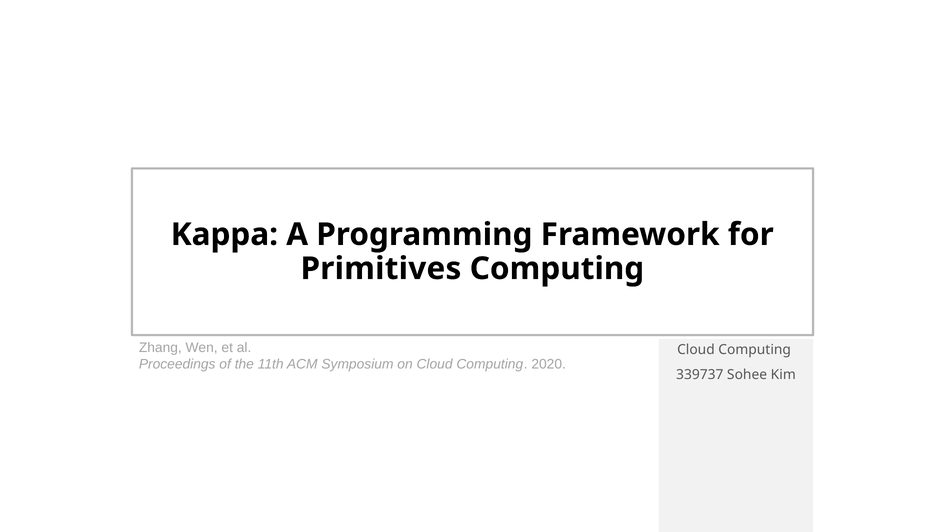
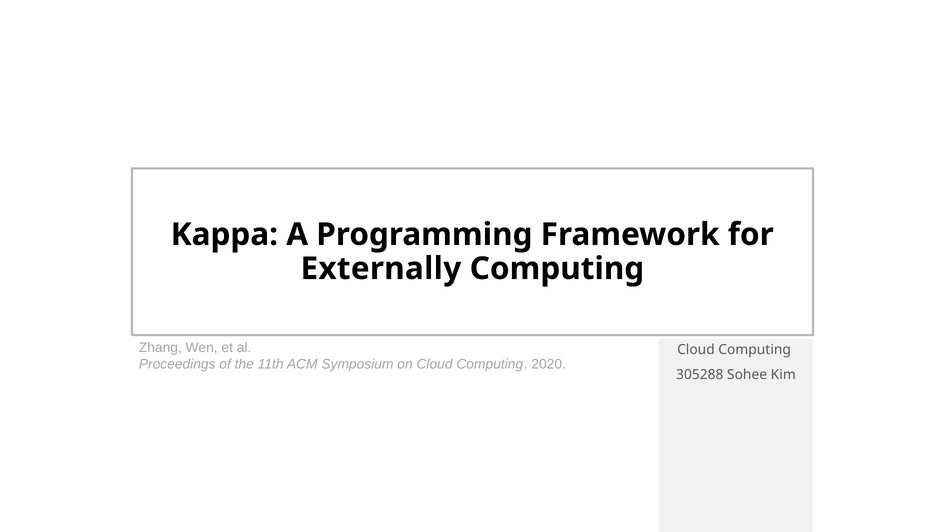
Primitives: Primitives -> Externally
339737: 339737 -> 305288
